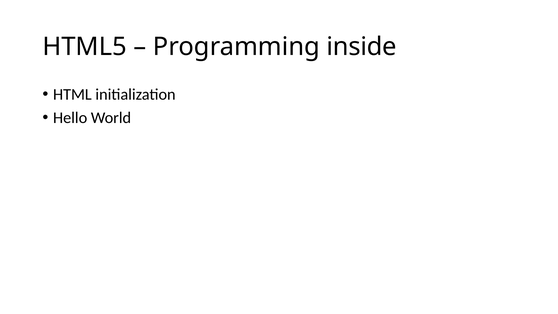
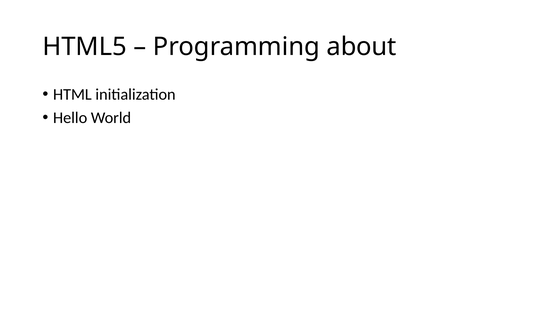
inside: inside -> about
